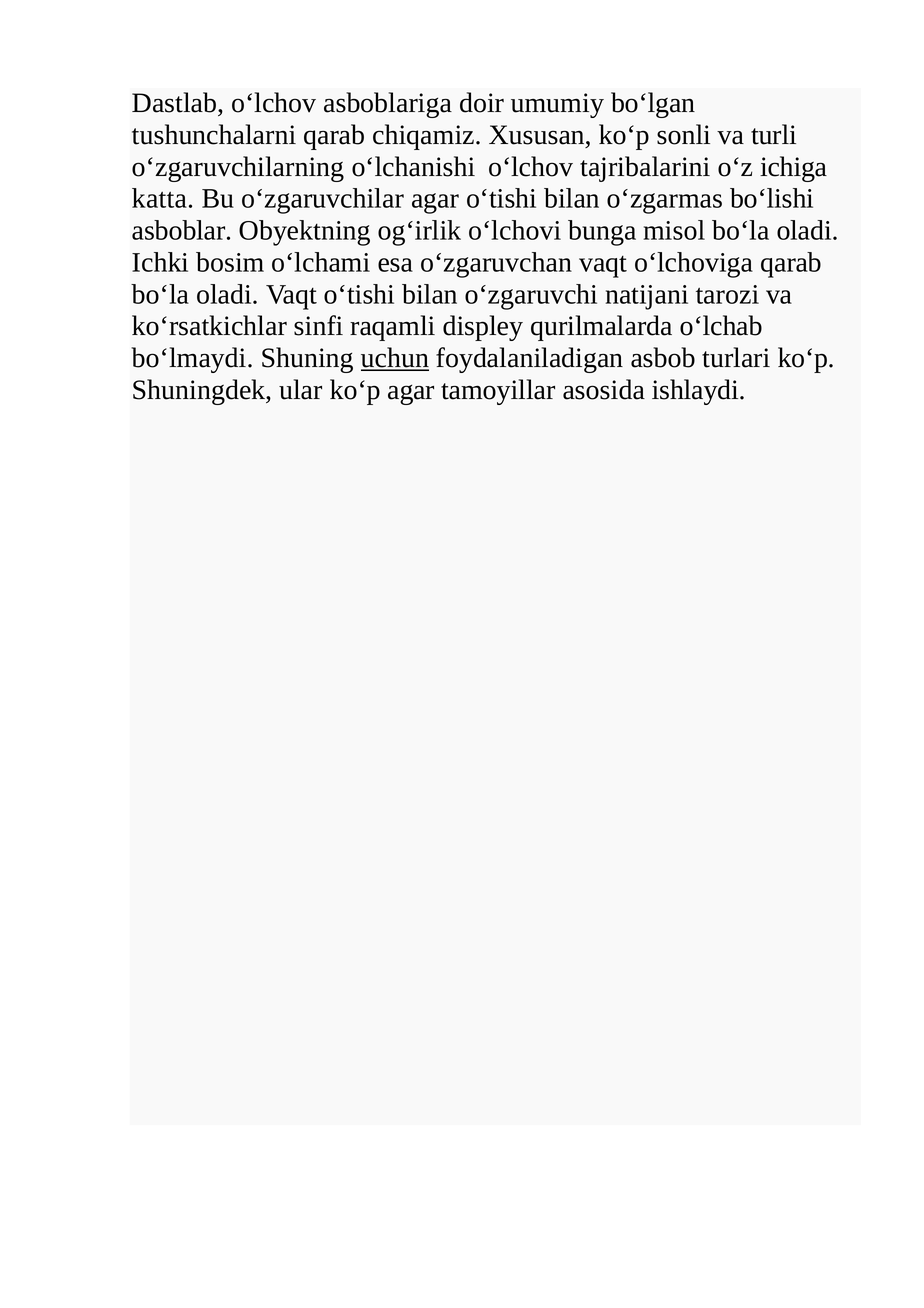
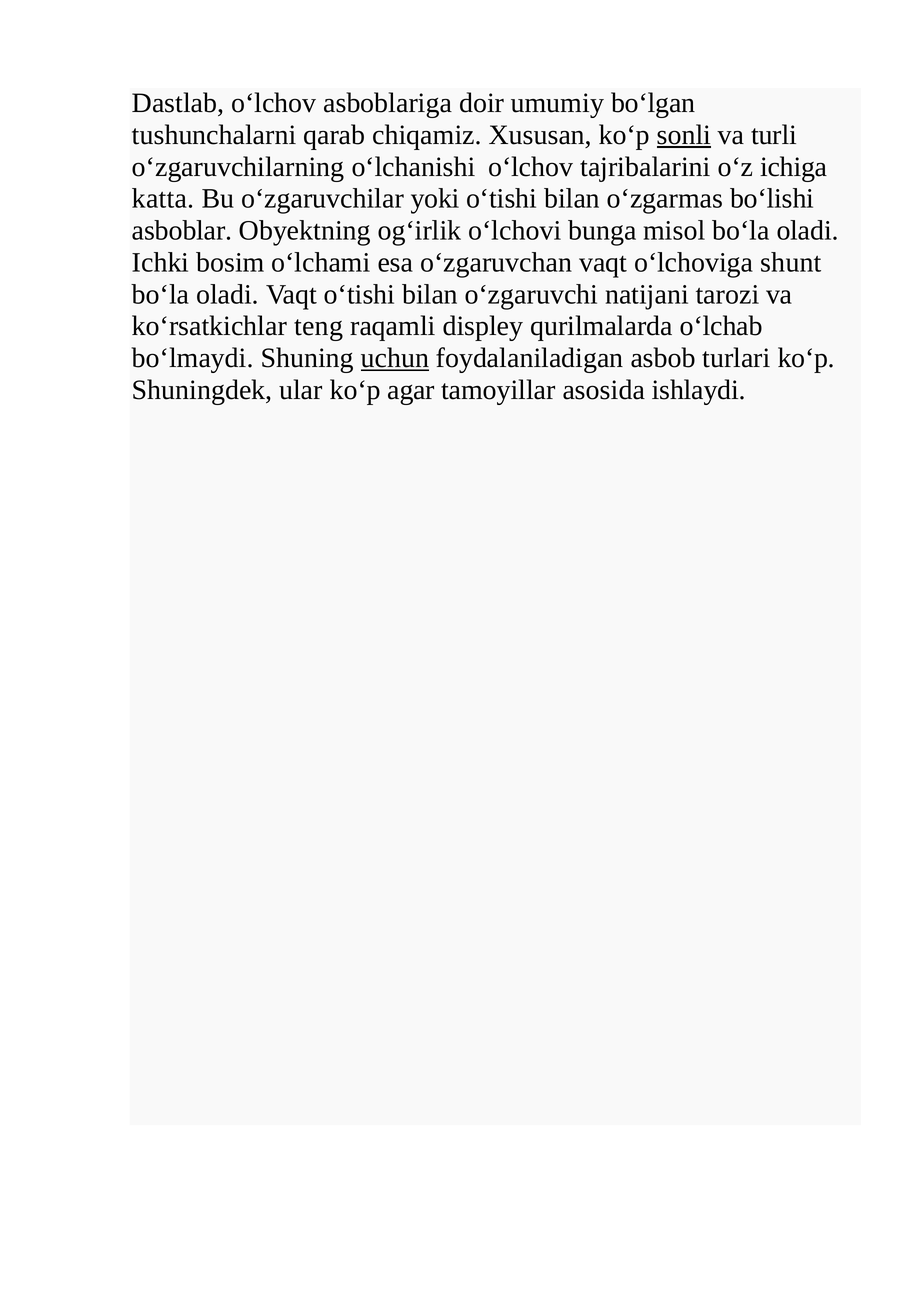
sonli underline: none -> present
о‘zgaruvchilar agar: agar -> yoki
о‘lchoviga qarab: qarab -> shunt
sinfi: sinfi -> teng
